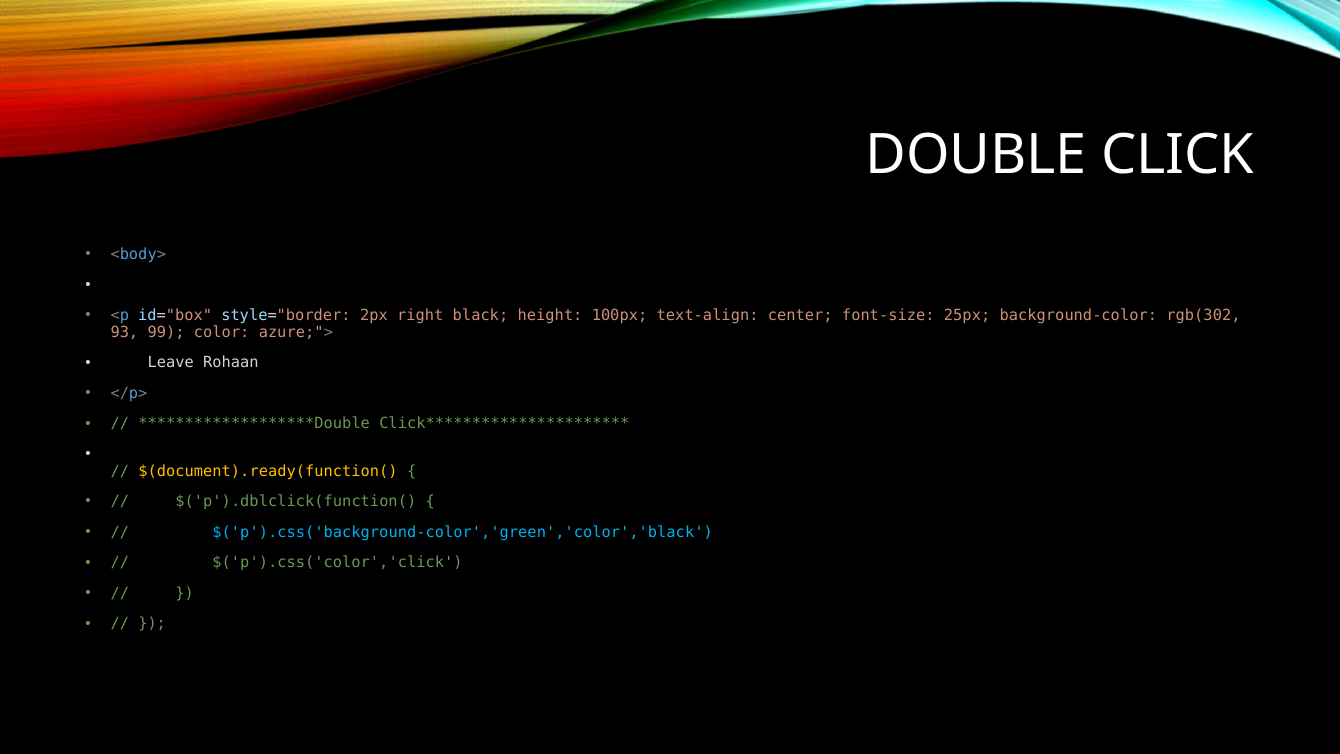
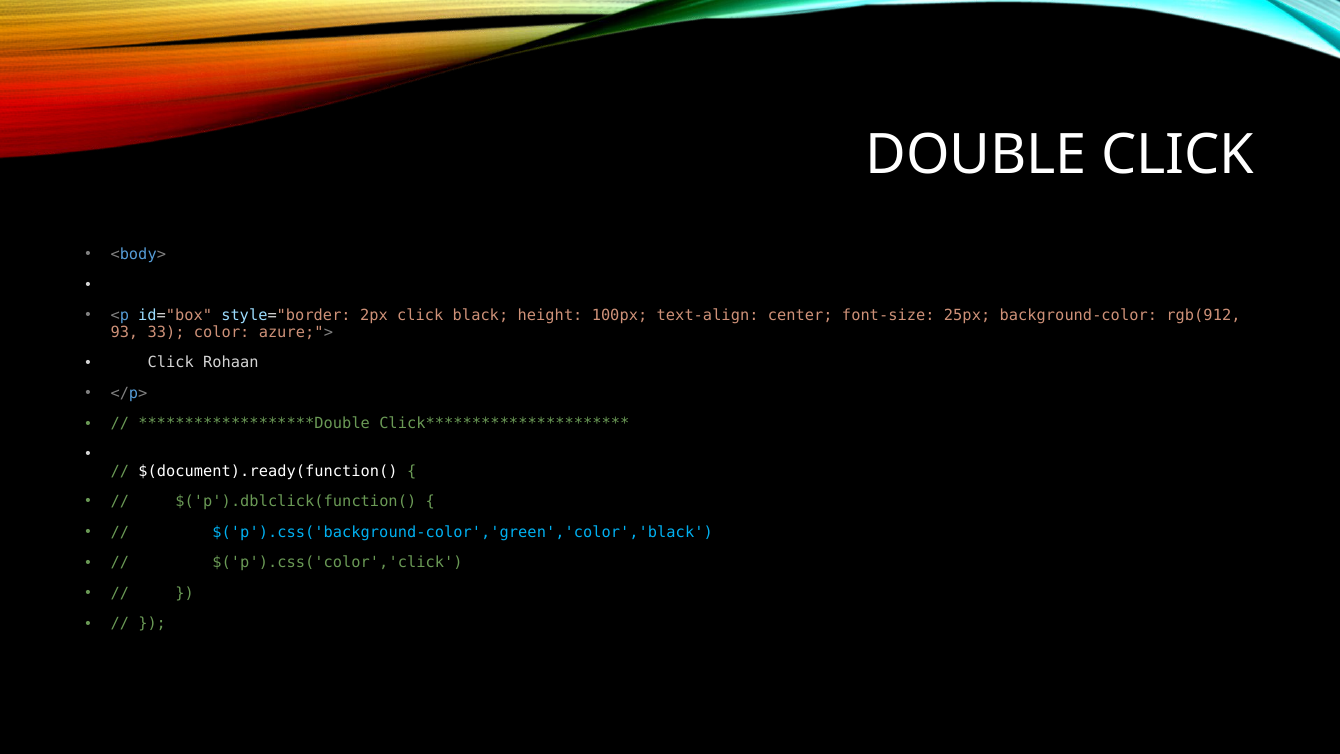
2px right: right -> click
rgb(302: rgb(302 -> rgb(912
99: 99 -> 33
Leave at (171, 363): Leave -> Click
$(document).ready(function( colour: yellow -> white
